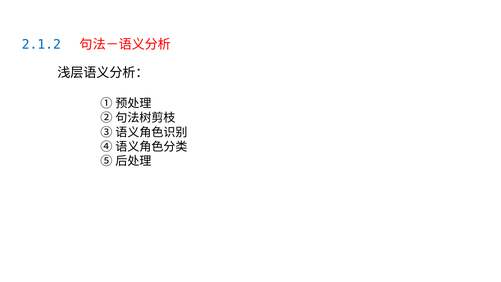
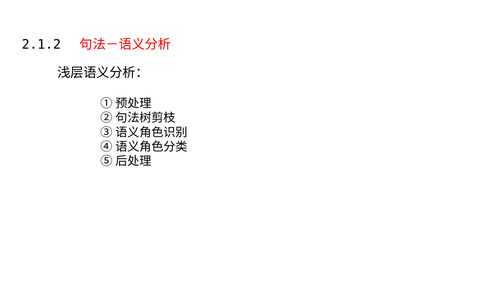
2.1.2 colour: blue -> black
